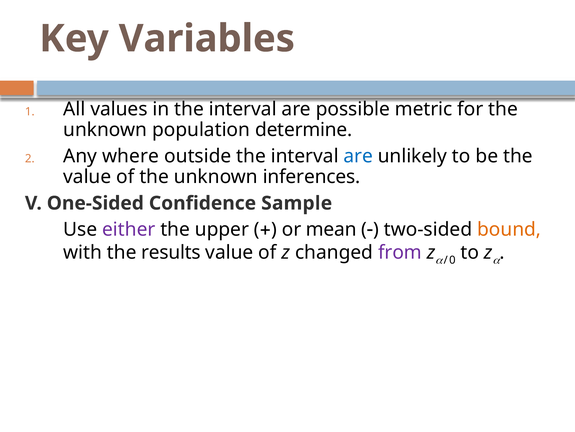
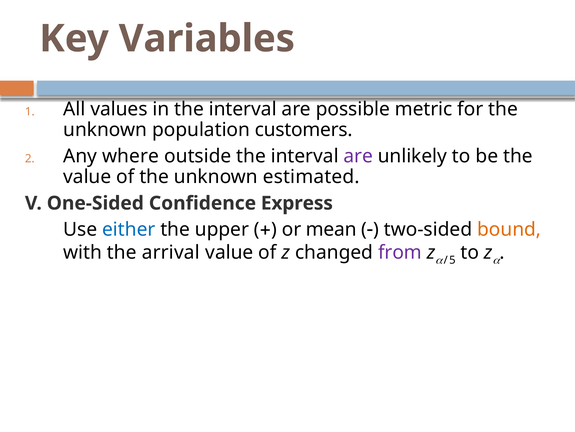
determine: determine -> customers
are at (358, 156) colour: blue -> purple
inferences: inferences -> estimated
Sample: Sample -> Express
either colour: purple -> blue
results: results -> arrival
0: 0 -> 5
